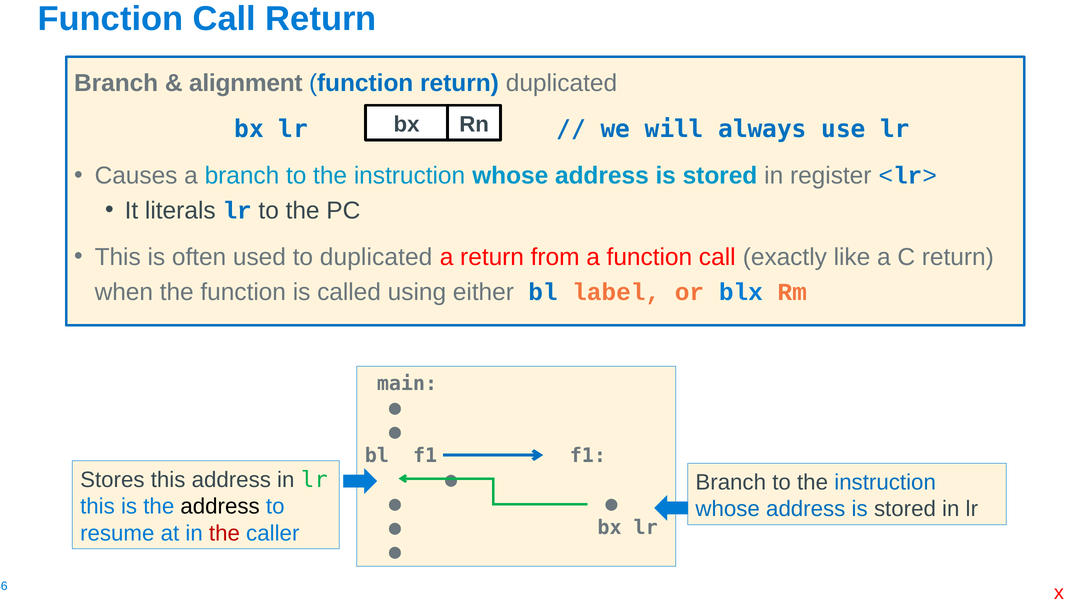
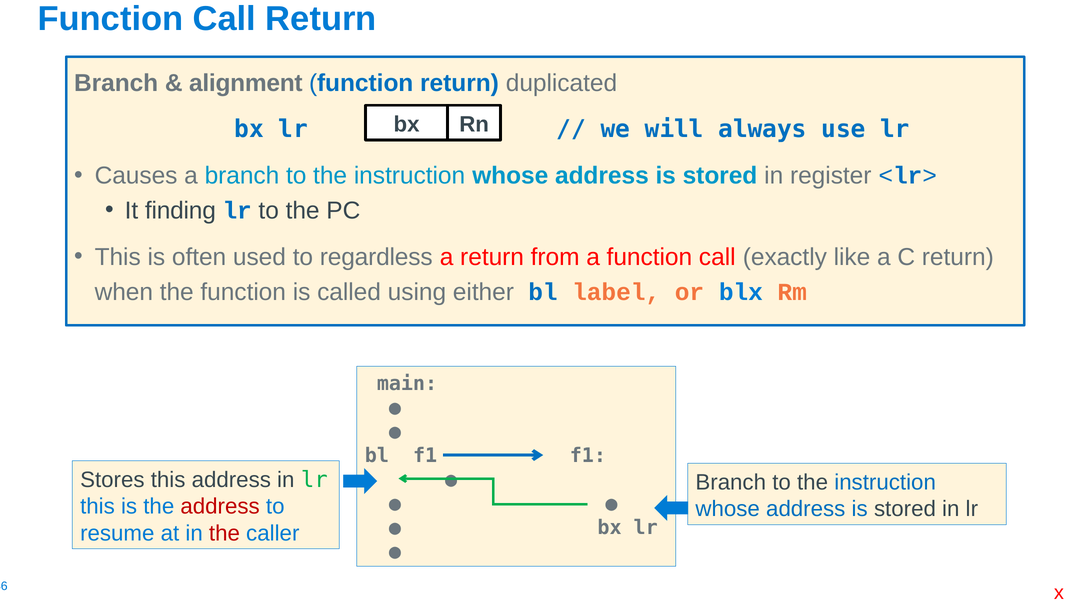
literals: literals -> finding
to duplicated: duplicated -> regardless
address at (220, 507) colour: black -> red
